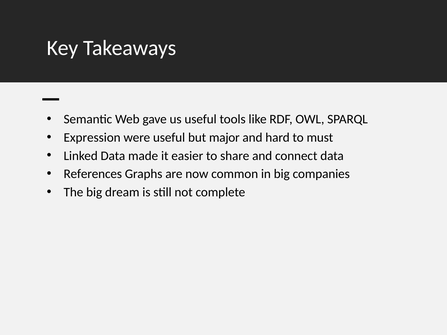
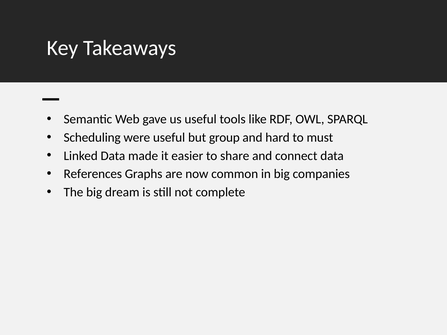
Expression: Expression -> Scheduling
major: major -> group
